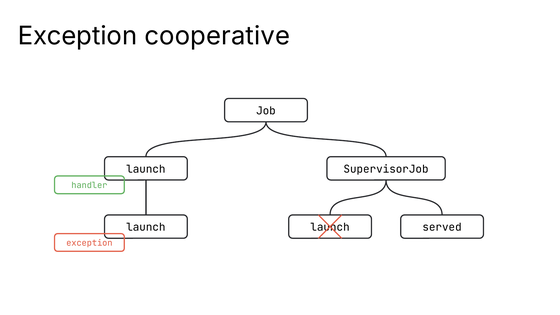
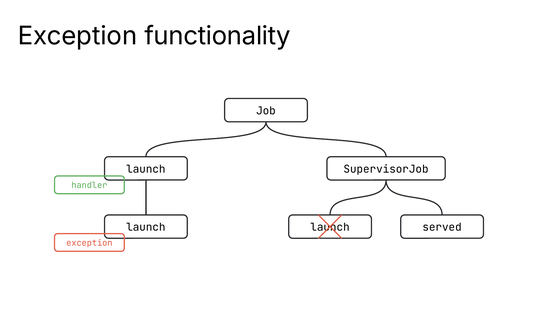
cooperative: cooperative -> functionality
